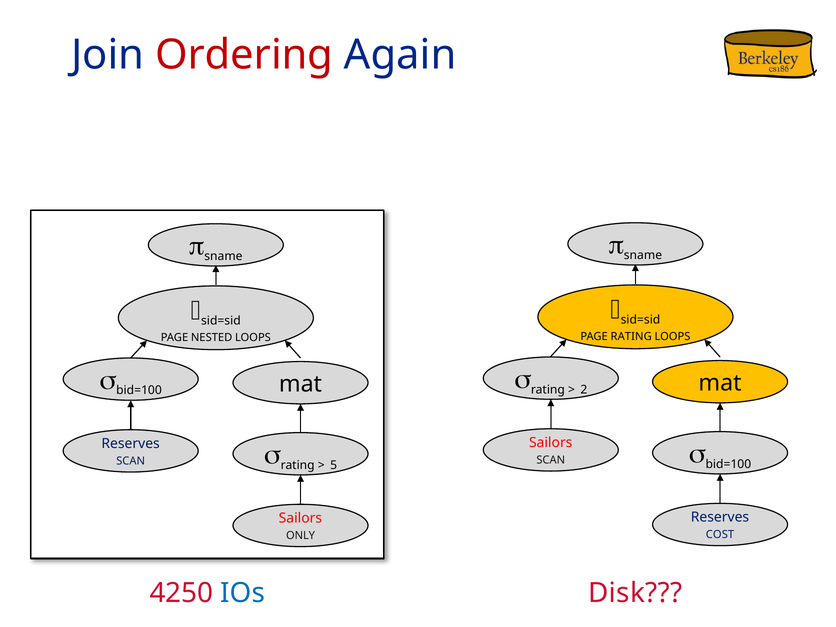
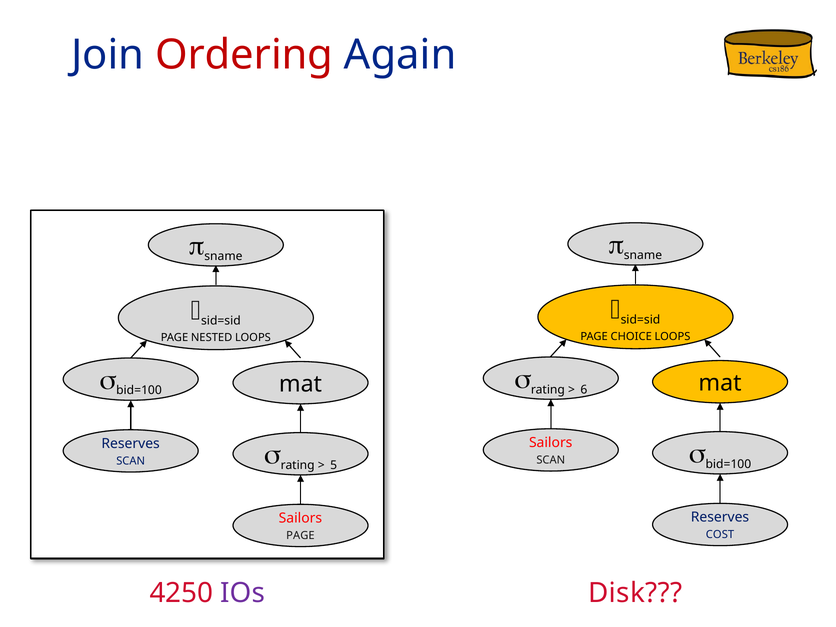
PAGE RATING: RATING -> CHOICE
2: 2 -> 6
ONLY at (301, 536): ONLY -> PAGE
IOs colour: blue -> purple
